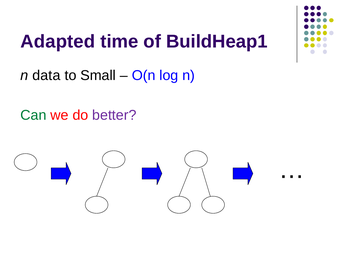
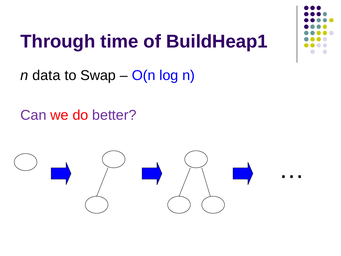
Adapted: Adapted -> Through
Small: Small -> Swap
Can colour: green -> purple
